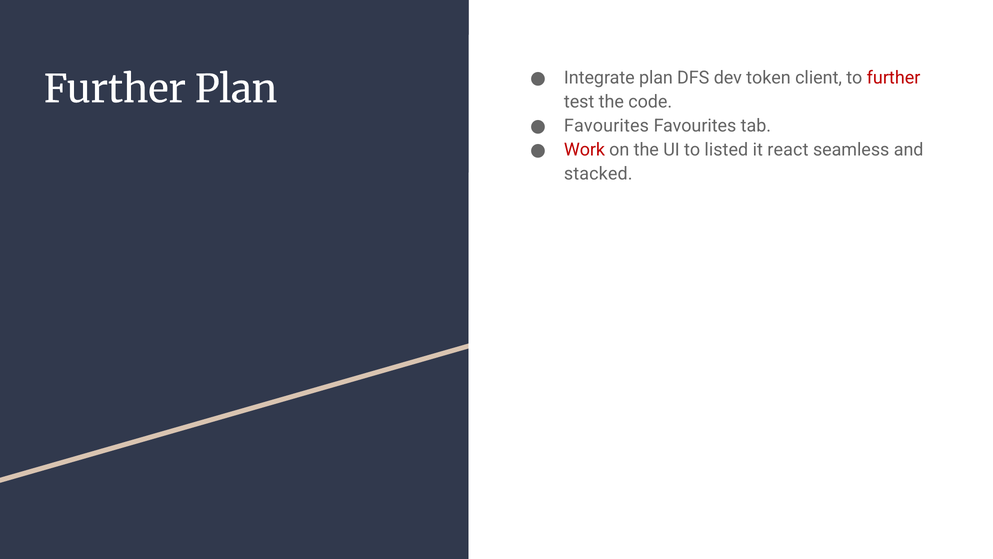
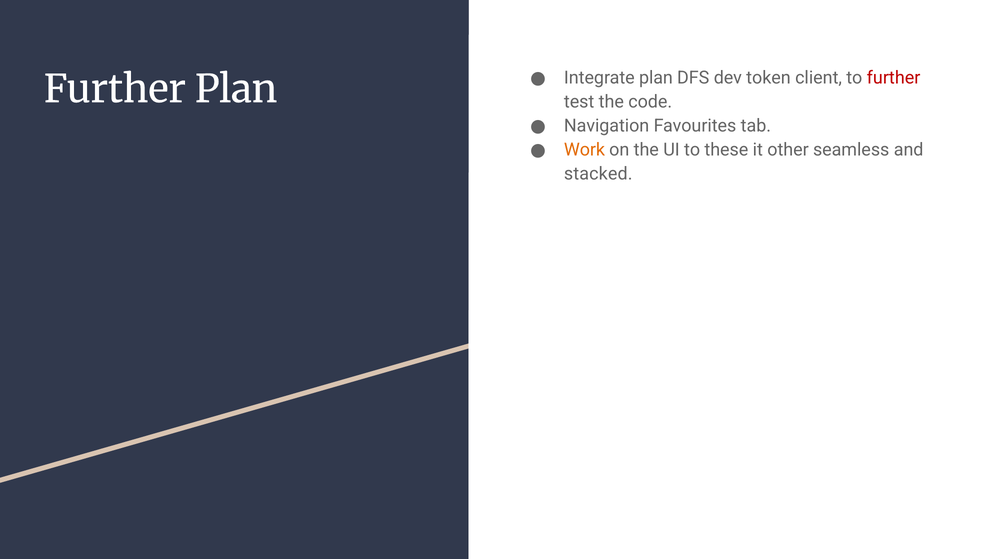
Favourites at (606, 126): Favourites -> Navigation
Work colour: red -> orange
listed: listed -> these
react: react -> other
